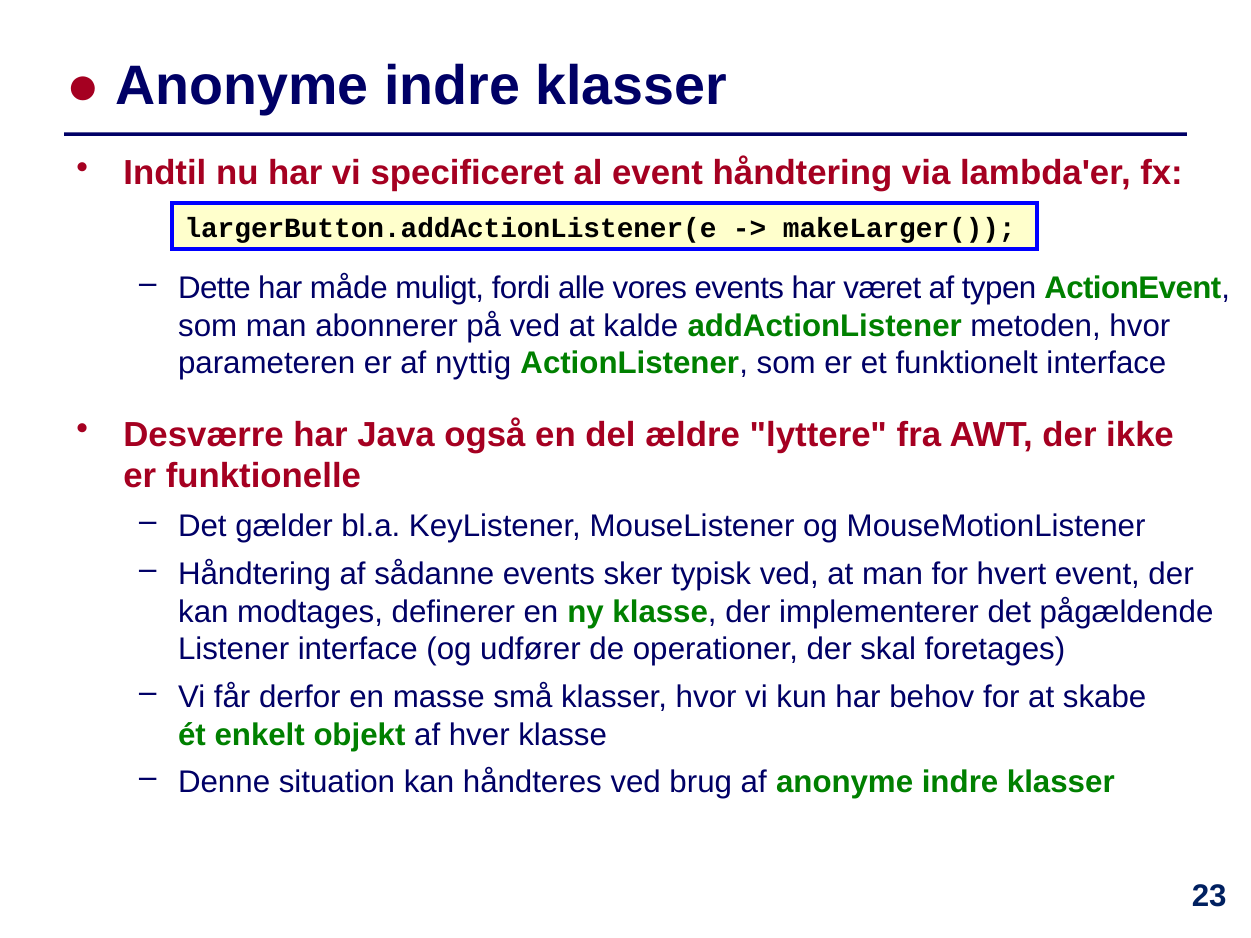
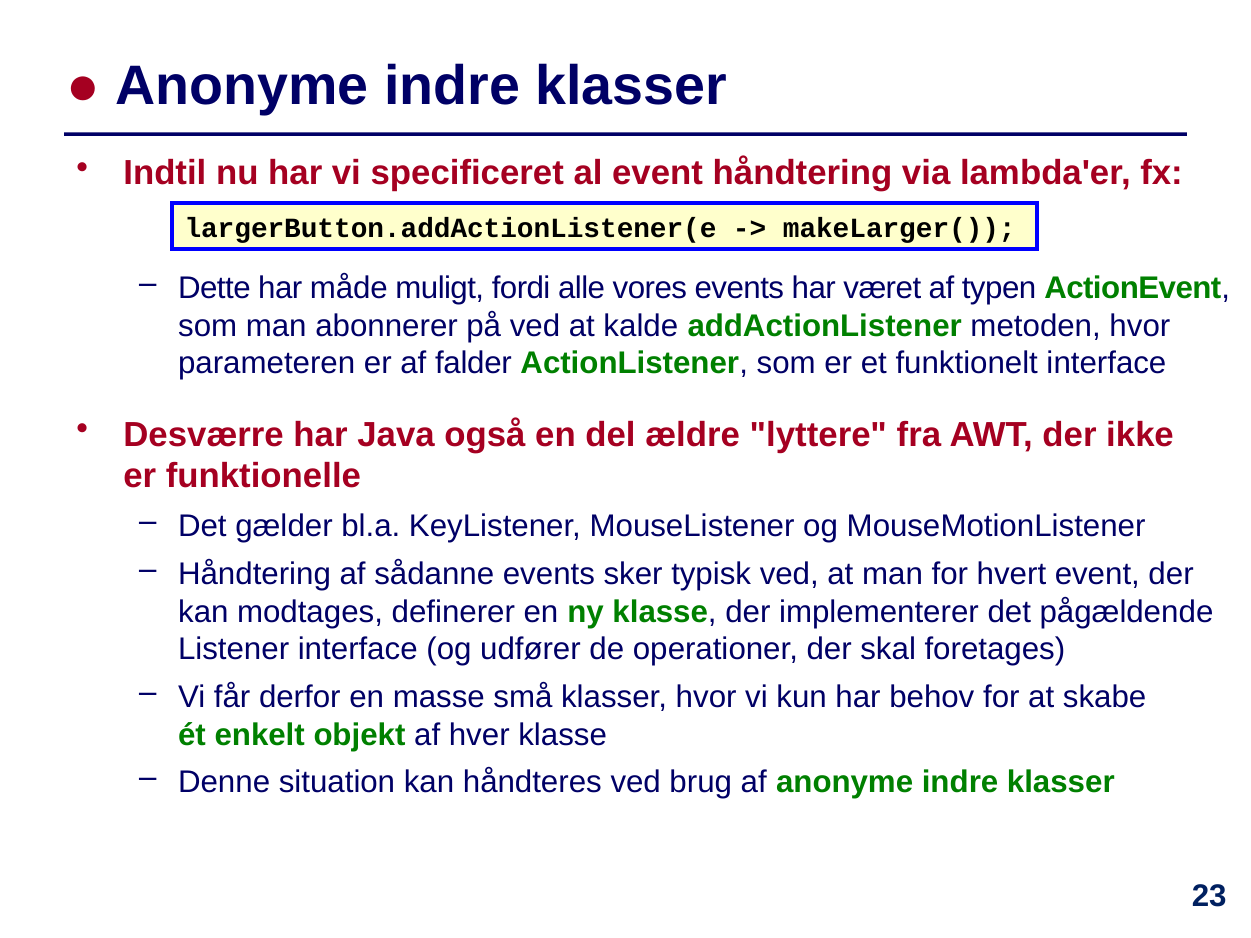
nyttig: nyttig -> falder
